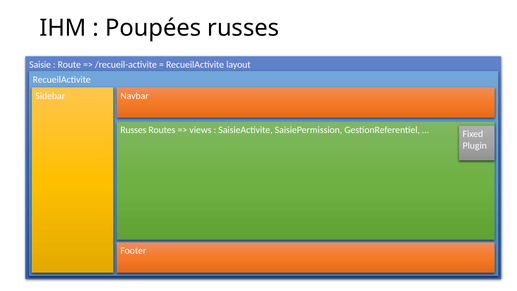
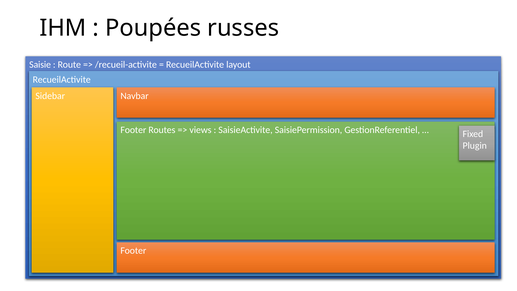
Russes at (133, 130): Russes -> Footer
